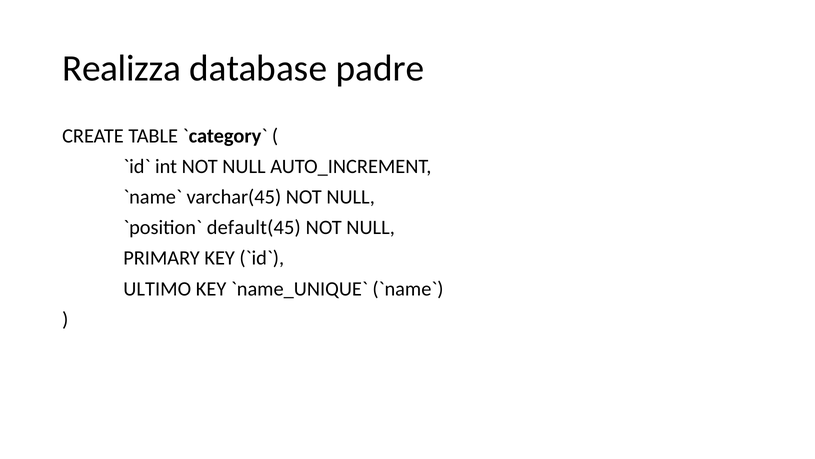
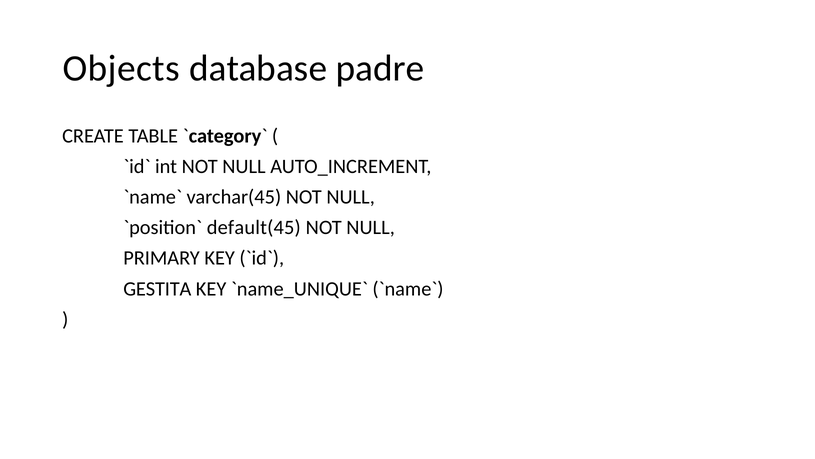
Realizza: Realizza -> Objects
ULTIMO: ULTIMO -> GESTITA
